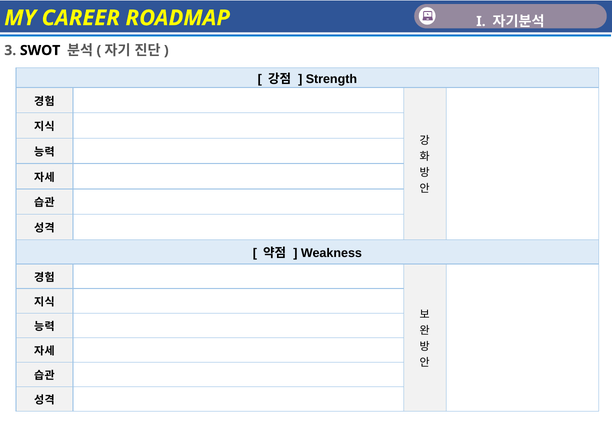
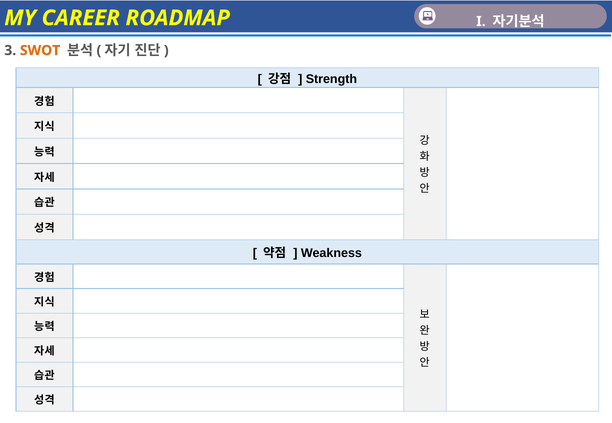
SWOT colour: black -> orange
